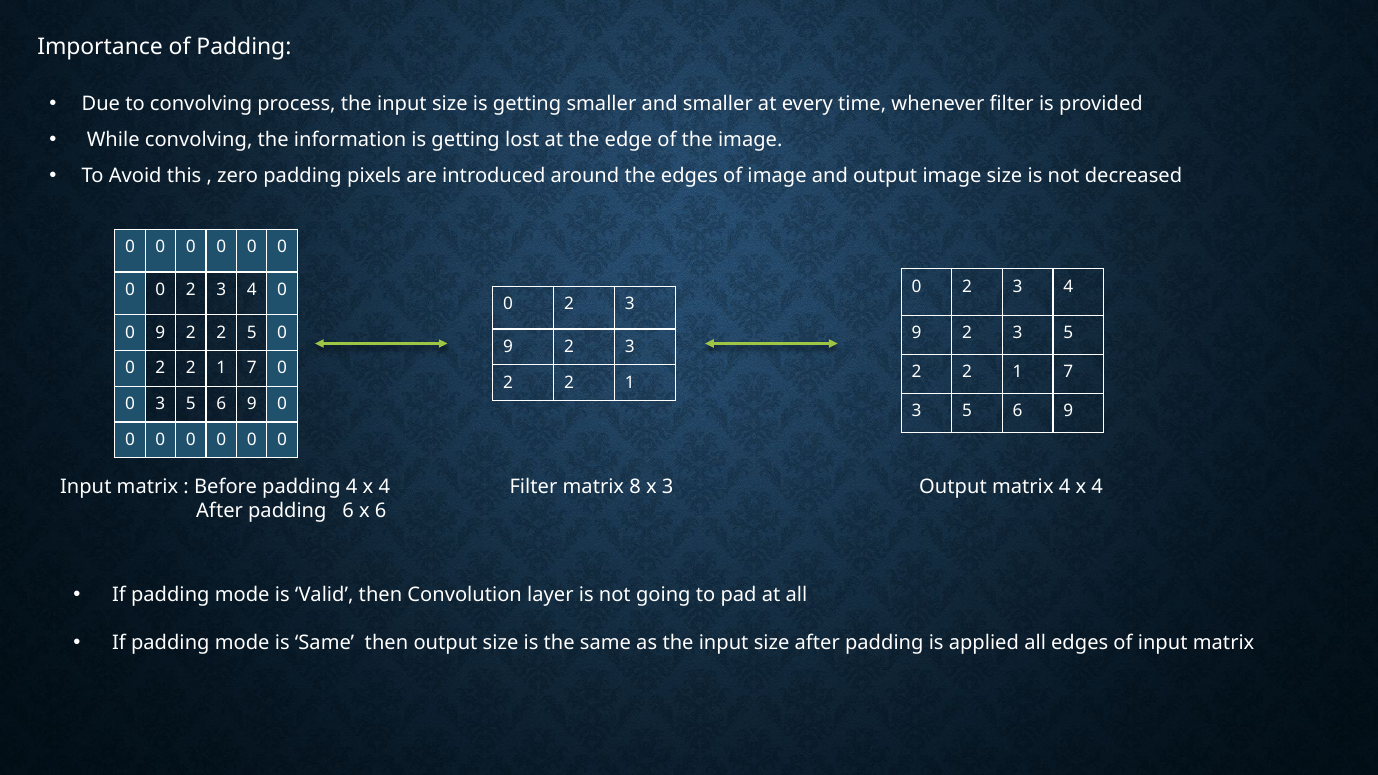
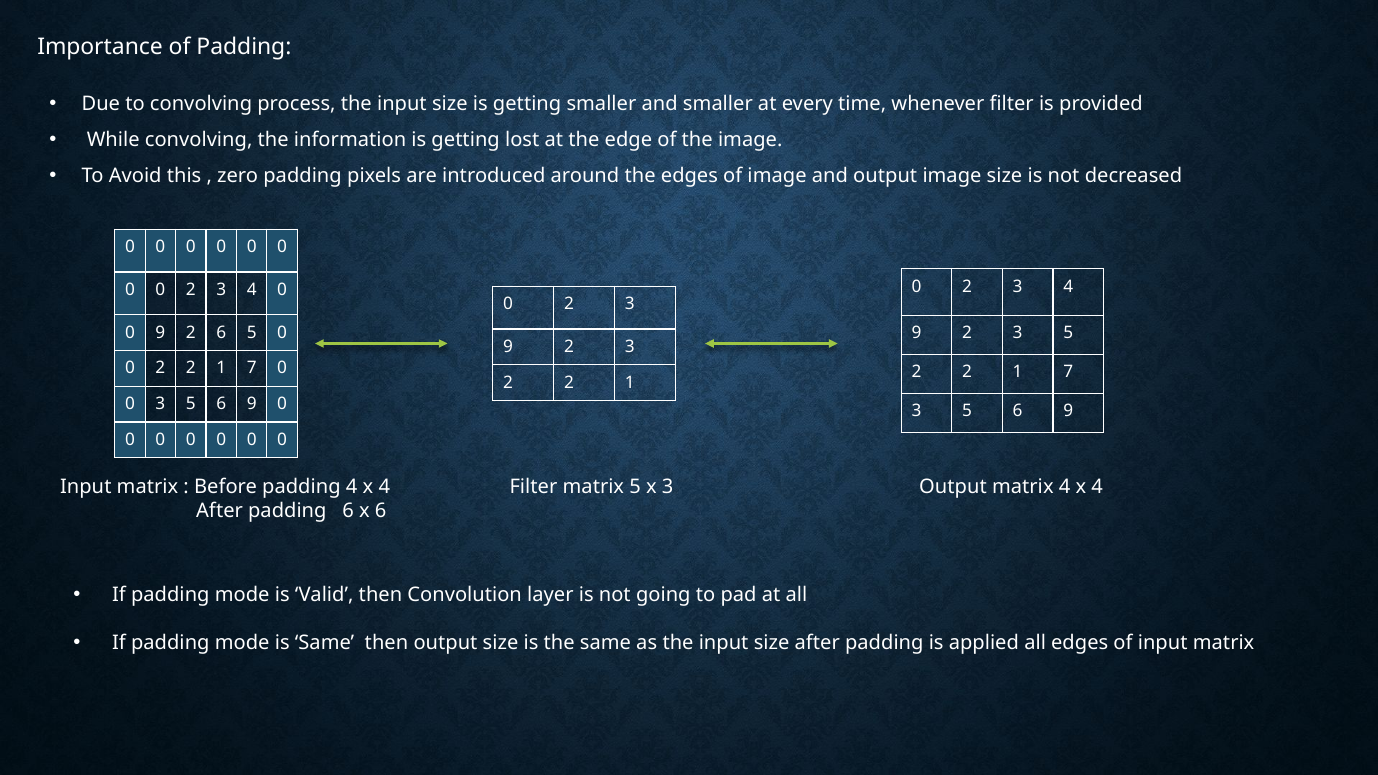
9 2 2: 2 -> 6
matrix 8: 8 -> 5
